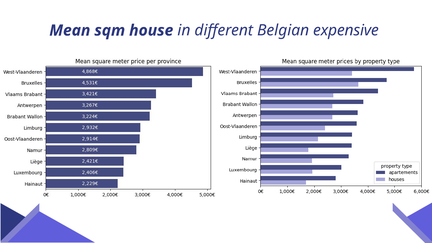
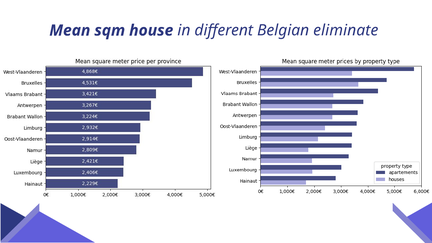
expensive: expensive -> eliminate
